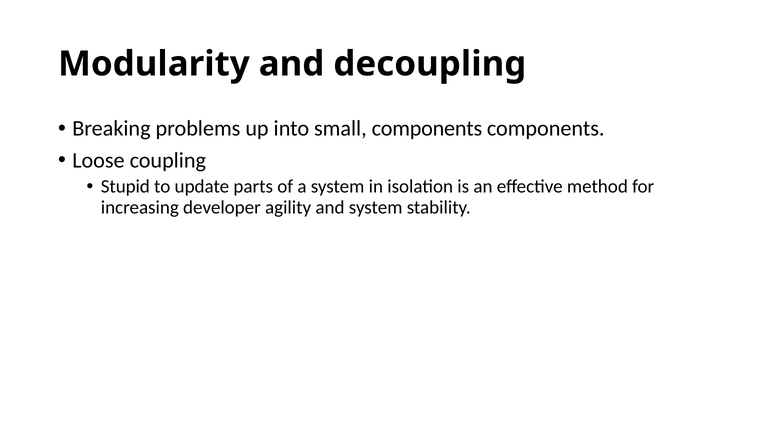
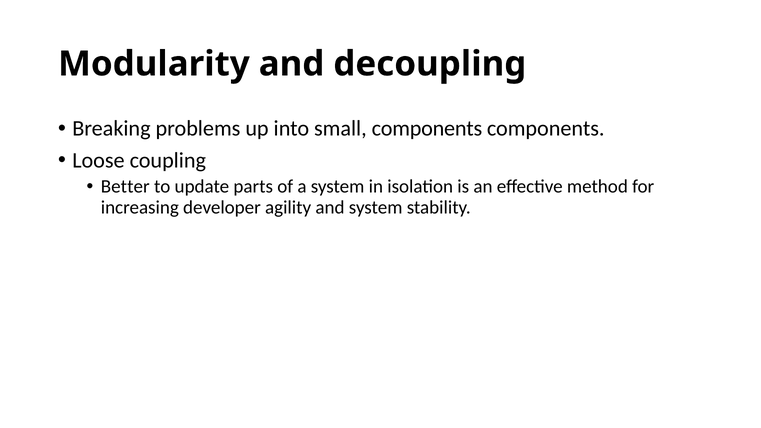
Stupid: Stupid -> Better
